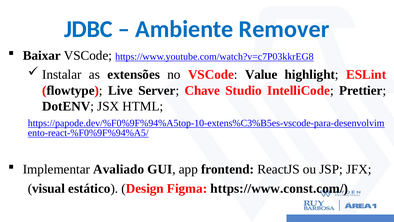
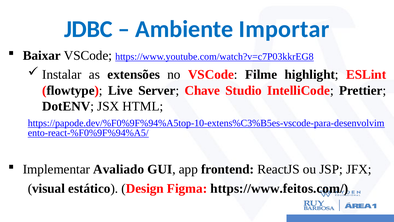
Remover: Remover -> Importar
Value: Value -> Filme
https://www.const.com/: https://www.const.com/ -> https://www.feitos.com/
